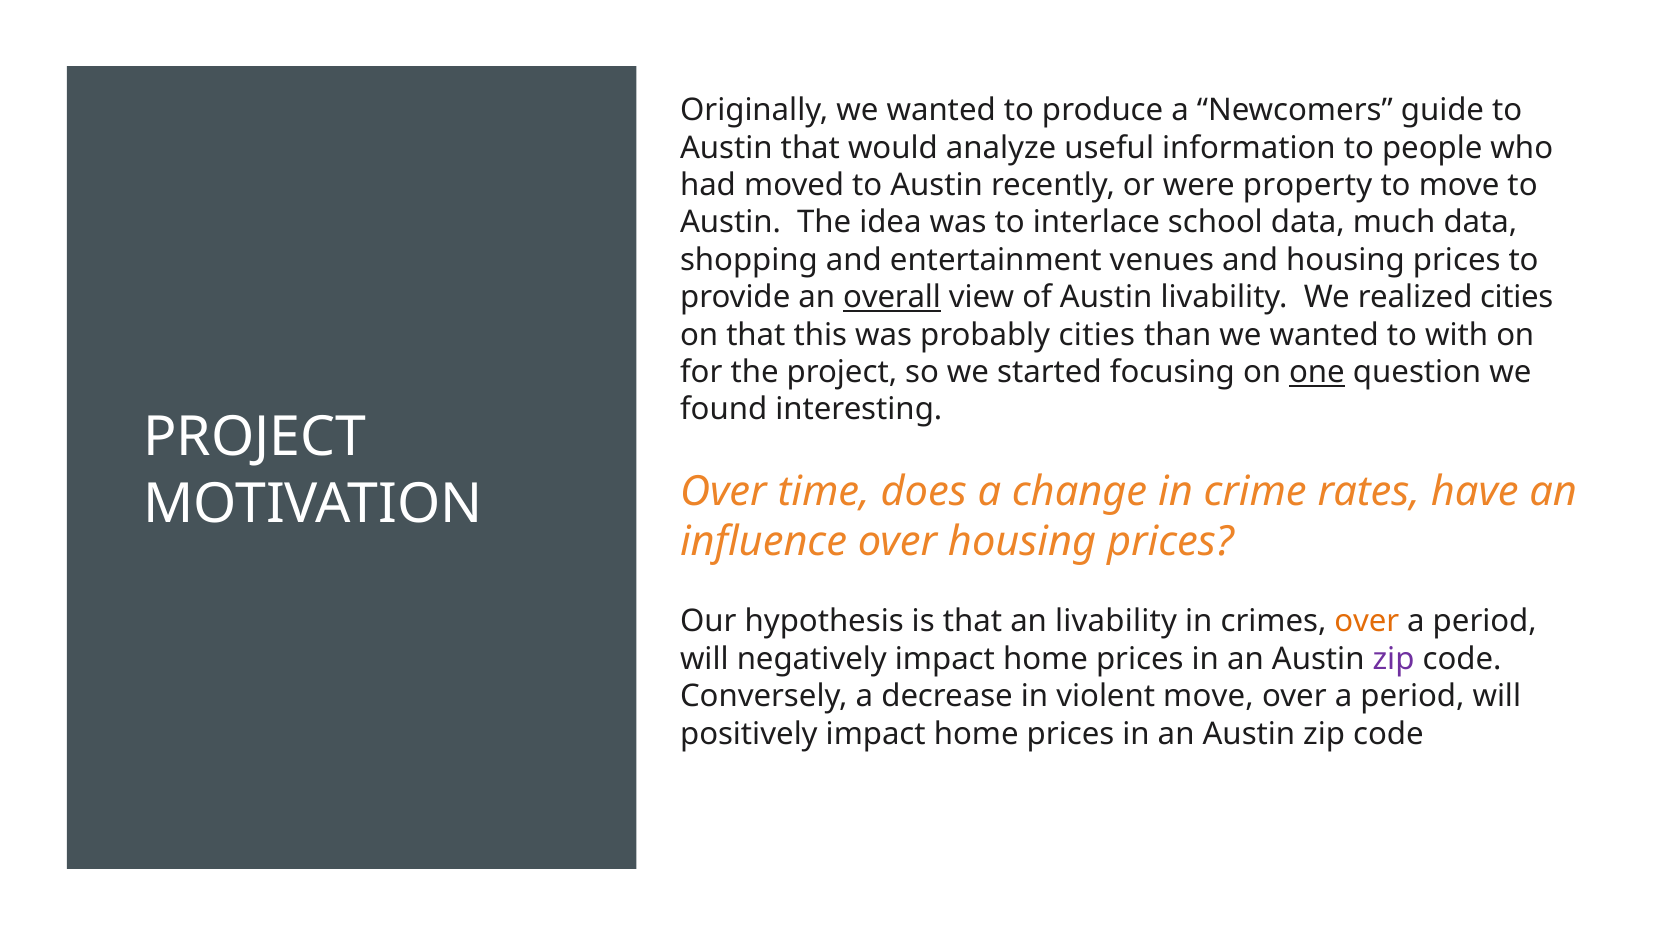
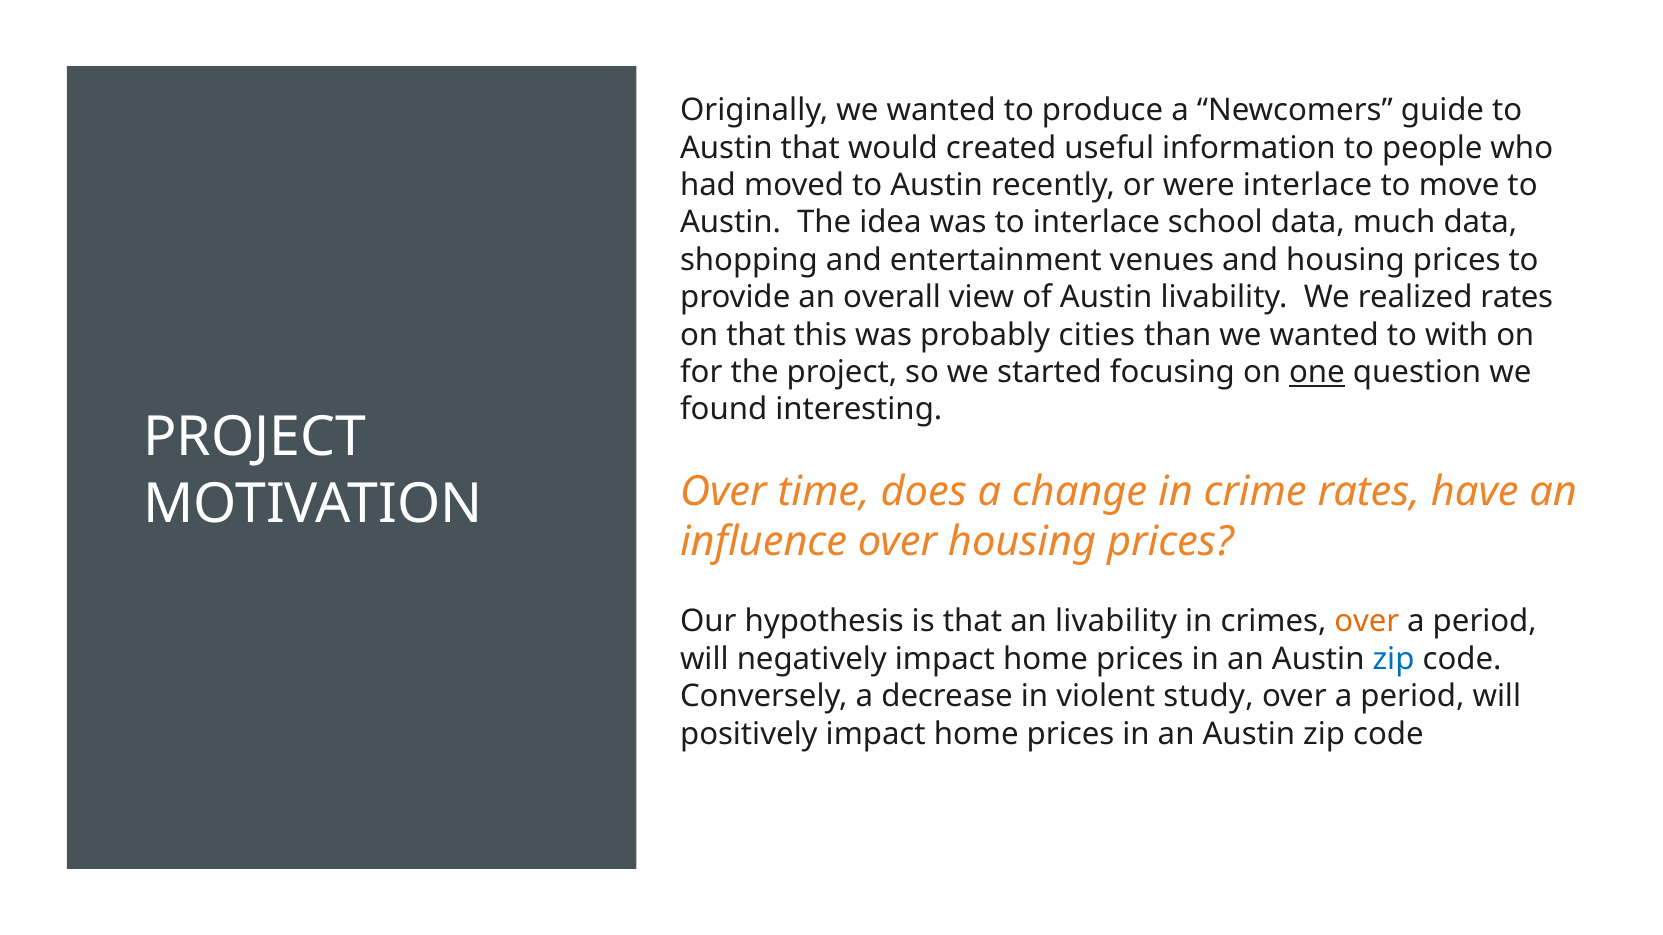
analyze: analyze -> created
were property: property -> interlace
overall underline: present -> none
realized cities: cities -> rates
zip at (1394, 659) colour: purple -> blue
violent move: move -> study
